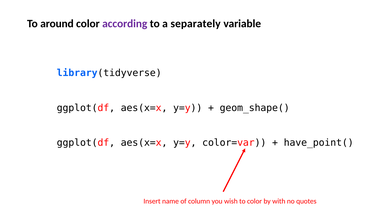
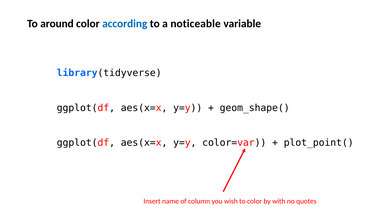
according colour: purple -> blue
separately: separately -> noticeable
have_point(: have_point( -> plot_point(
